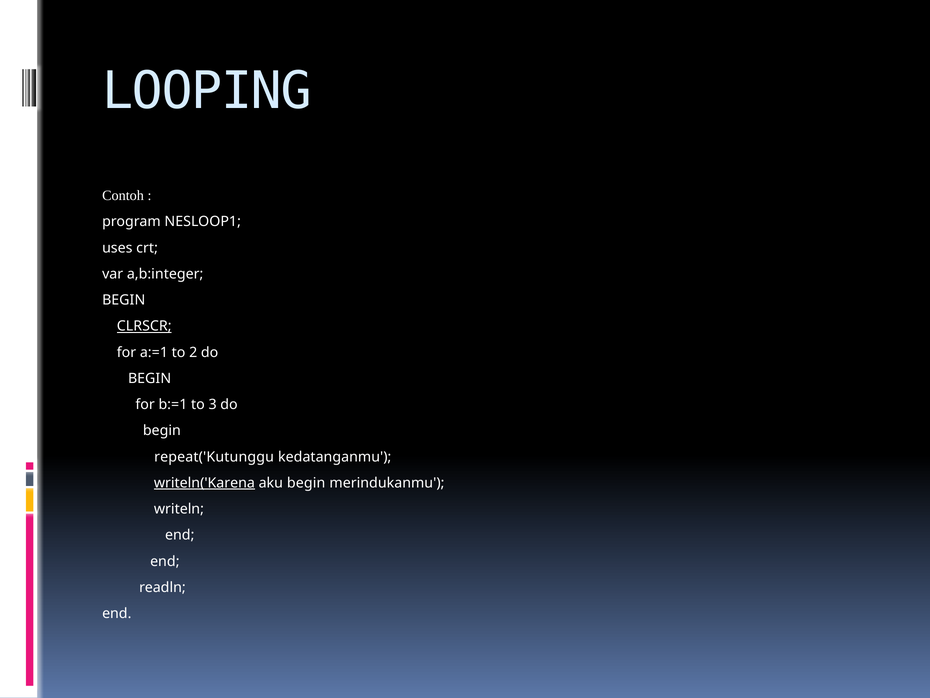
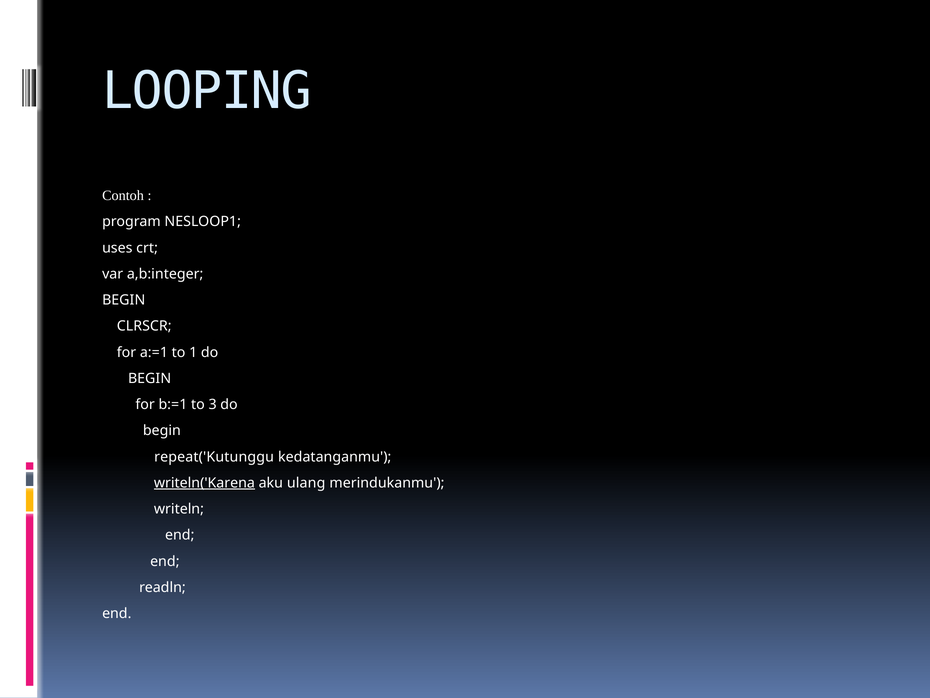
CLRSCR underline: present -> none
2: 2 -> 1
aku begin: begin -> ulang
